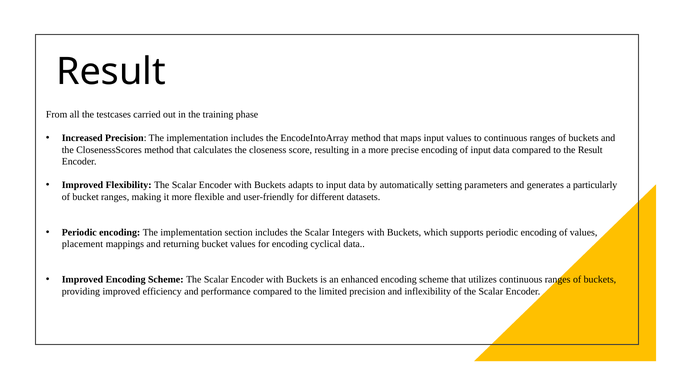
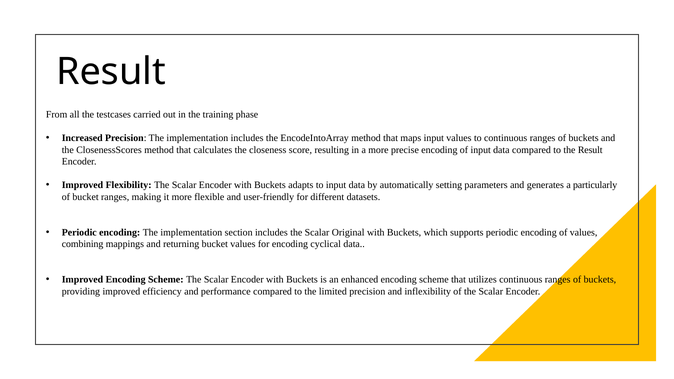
Integers: Integers -> Original
placement: placement -> combining
